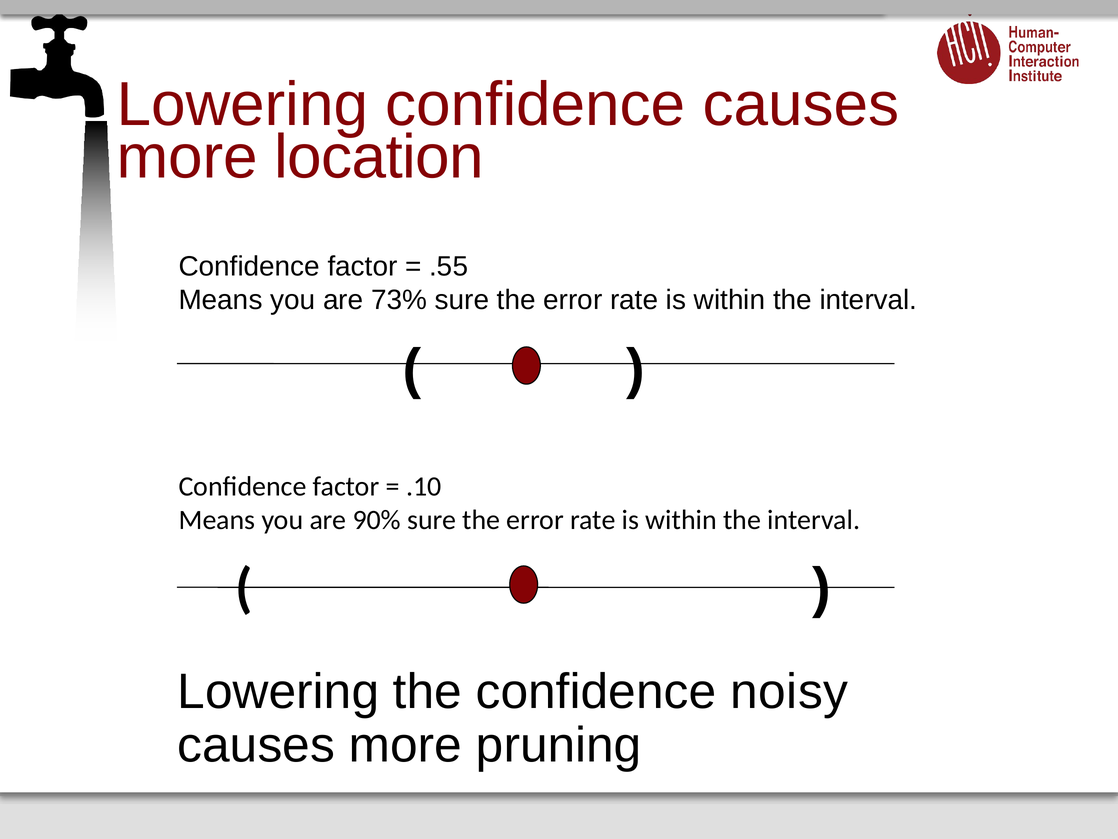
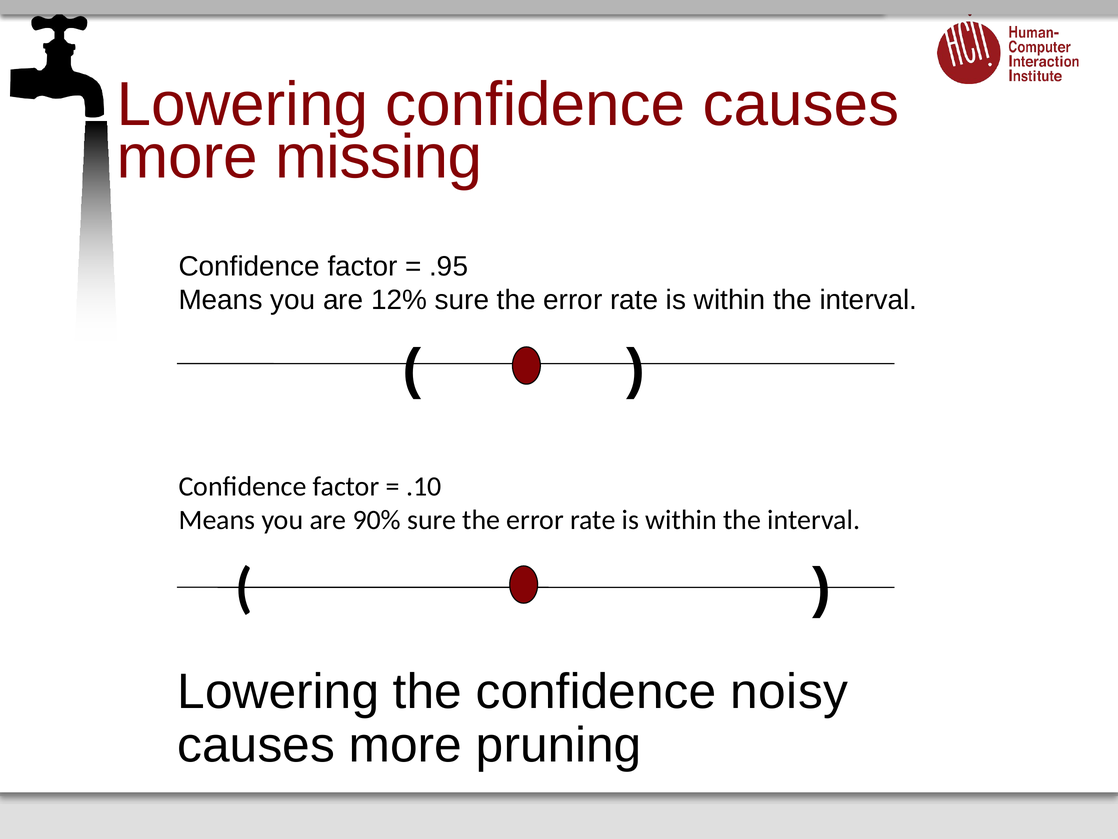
location: location -> missing
.55: .55 -> .95
73%: 73% -> 12%
